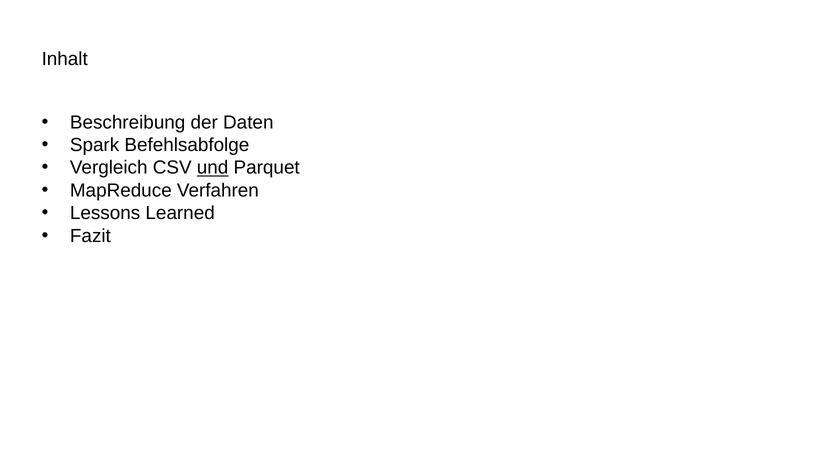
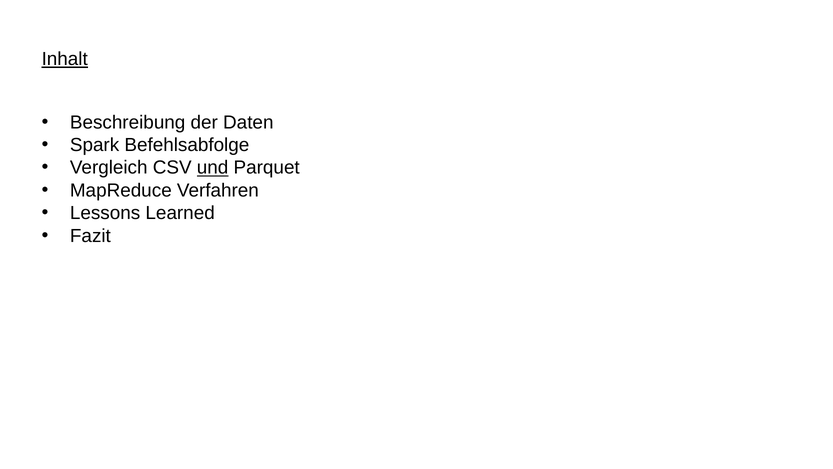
Inhalt underline: none -> present
